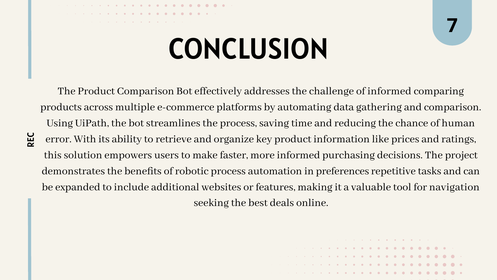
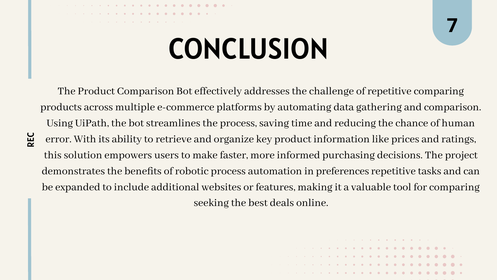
of informed: informed -> repetitive
for navigation: navigation -> comparing
